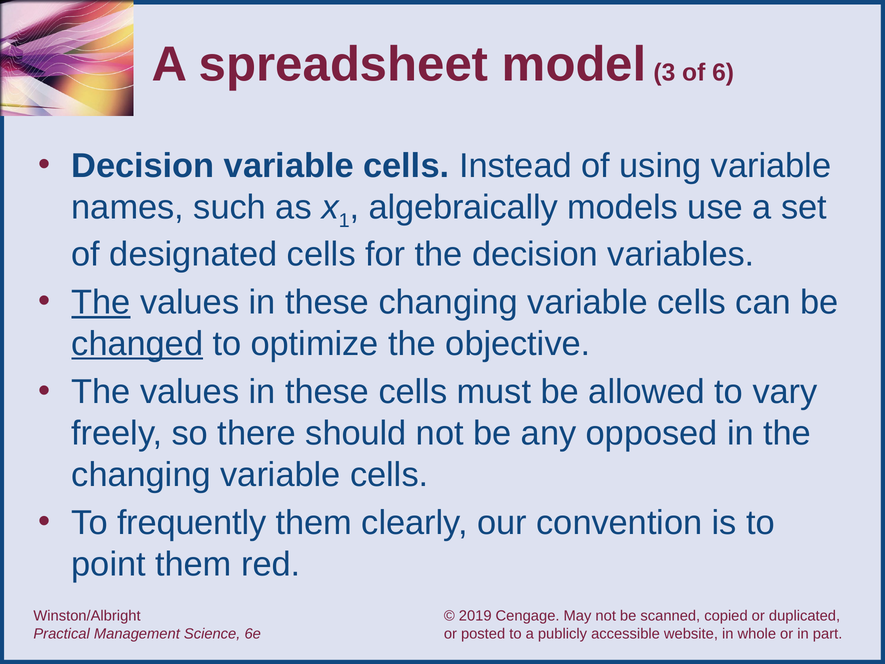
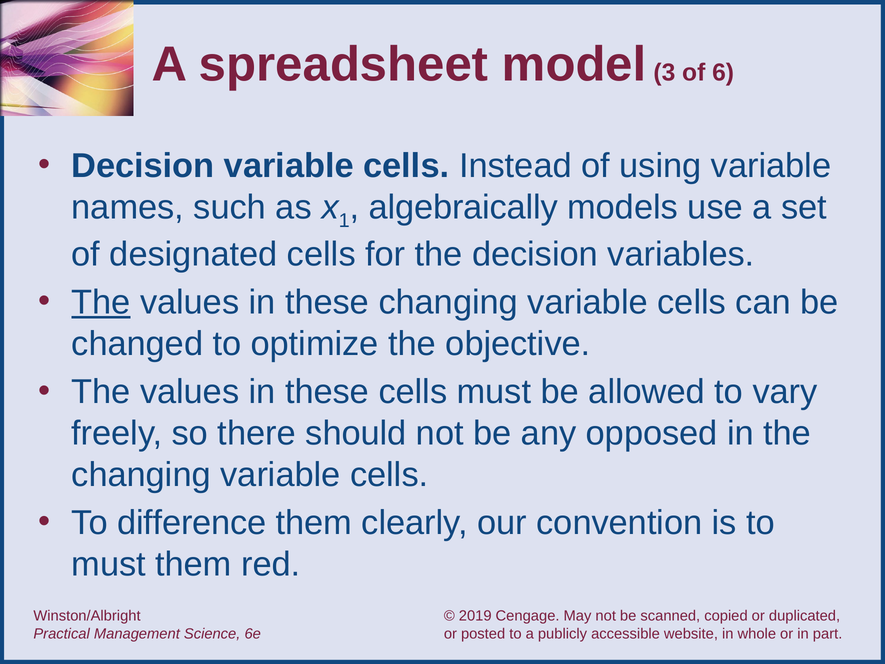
changed underline: present -> none
frequently: frequently -> difference
point at (109, 564): point -> must
